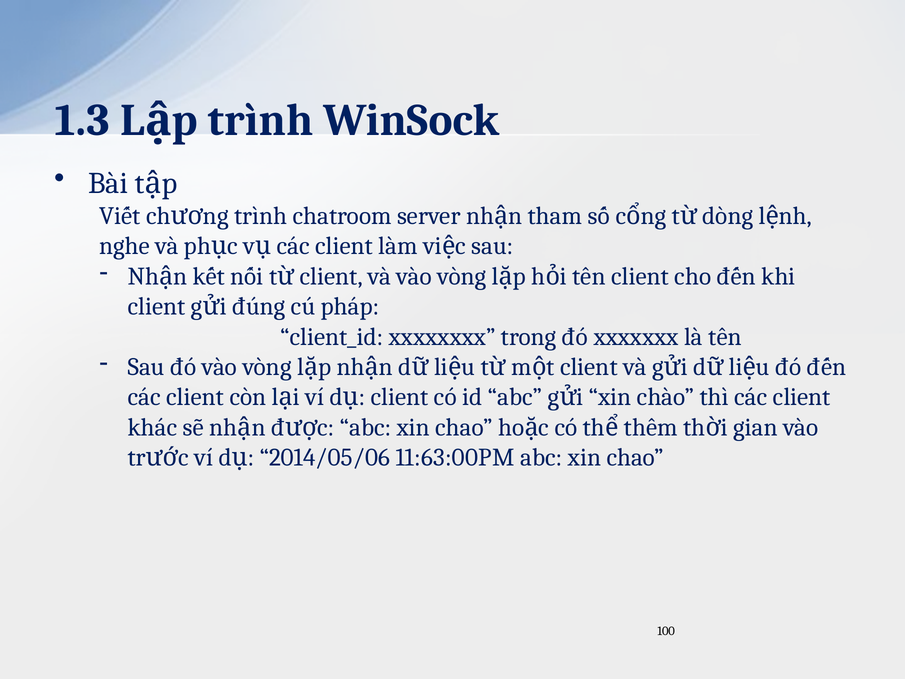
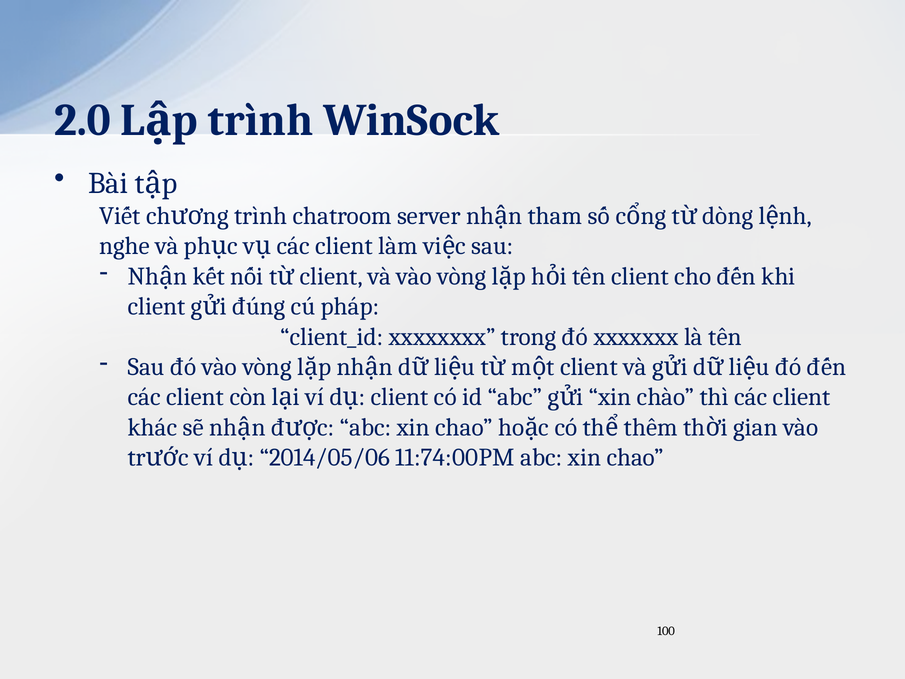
1.3: 1.3 -> 2.0
11:63:00PM: 11:63:00PM -> 11:74:00PM
